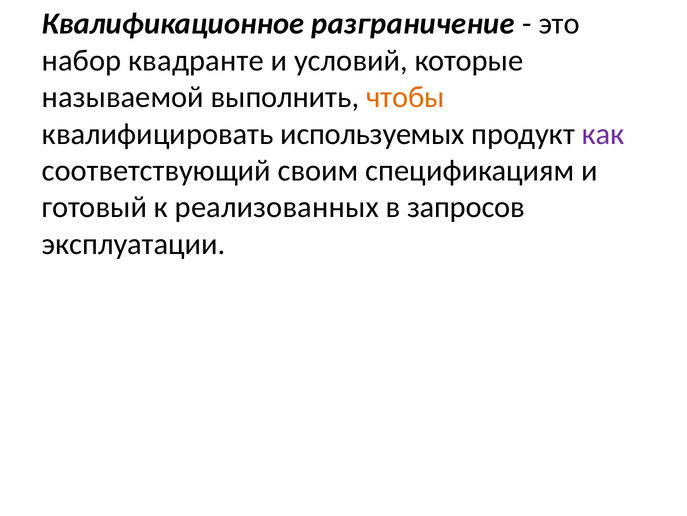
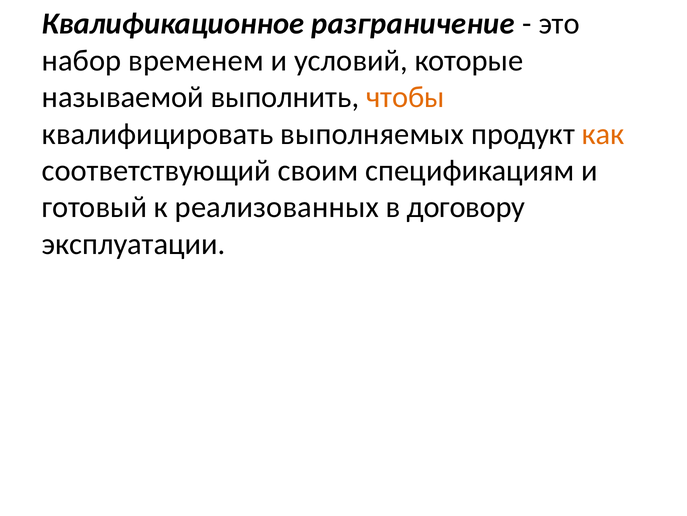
квадранте: квадранте -> временем
используемых: используемых -> выполняемых
как colour: purple -> orange
запросов: запросов -> договору
